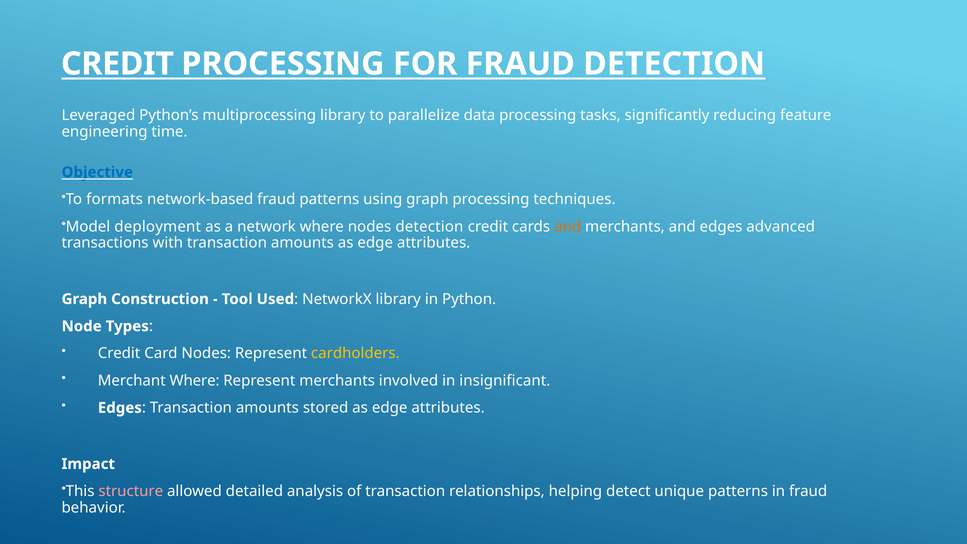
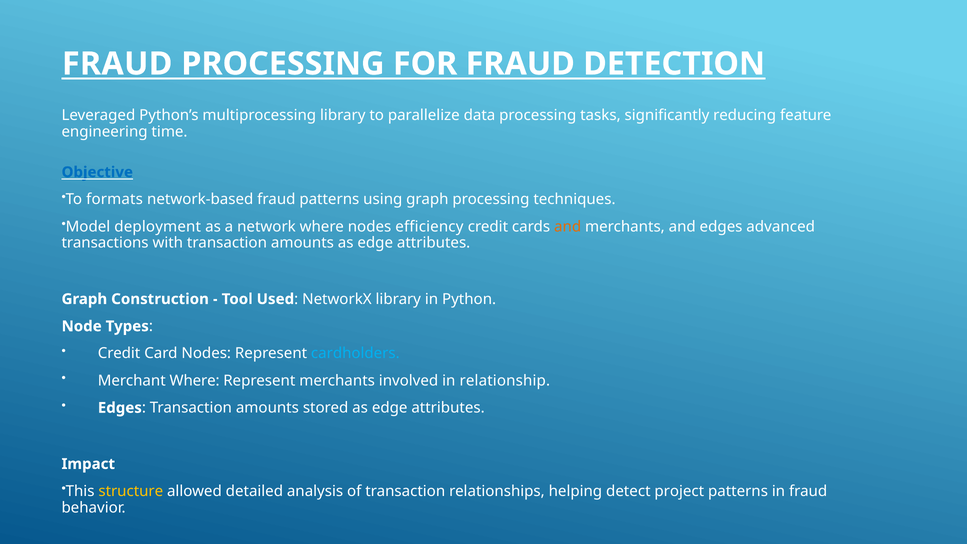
CREDIT at (117, 64): CREDIT -> FRAUD
nodes detection: detection -> efficiency
cardholders colour: yellow -> light blue
insignificant: insignificant -> relationship
structure colour: pink -> yellow
unique: unique -> project
